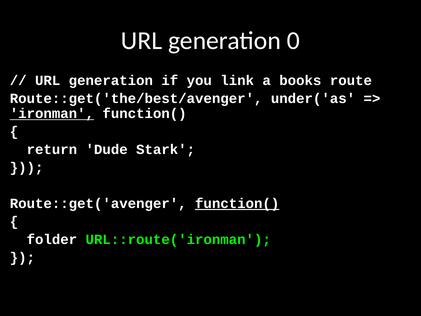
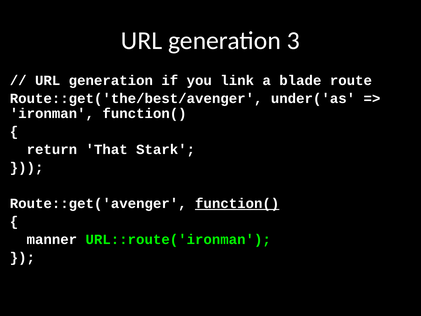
0: 0 -> 3
books: books -> blade
ironman underline: present -> none
Dude: Dude -> That
folder: folder -> manner
